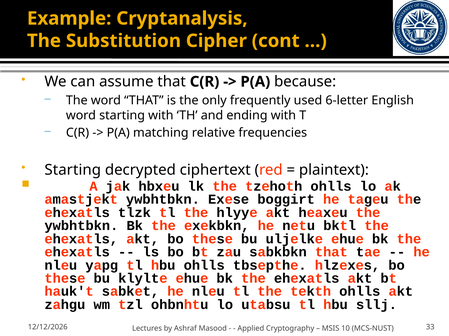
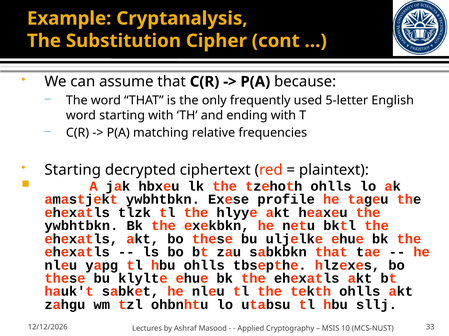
6-letter: 6-letter -> 5-letter
boggirt: boggirt -> profile
